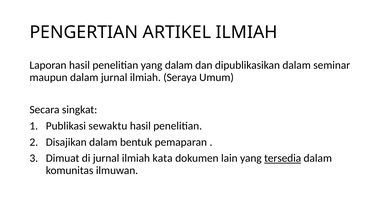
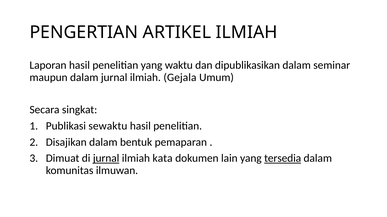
yang dalam: dalam -> waktu
Seraya: Seraya -> Gejala
jurnal at (106, 159) underline: none -> present
